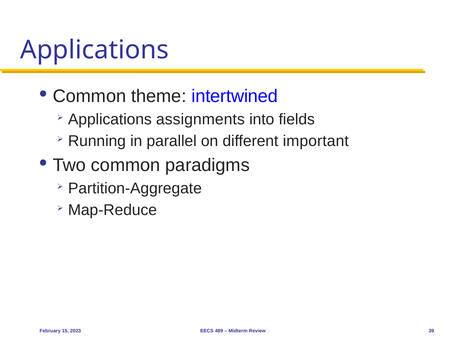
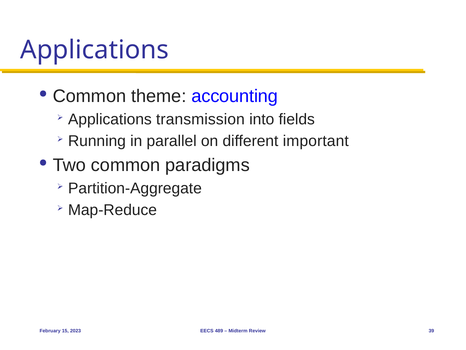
intertwined: intertwined -> accounting
assignments: assignments -> transmission
